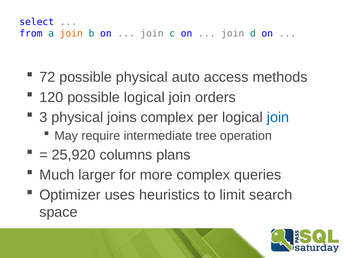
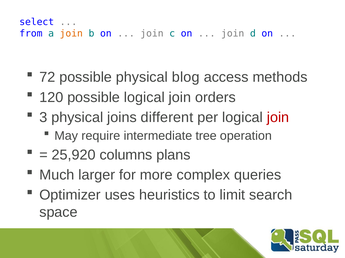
auto: auto -> blog
joins complex: complex -> different
join at (278, 118) colour: blue -> red
